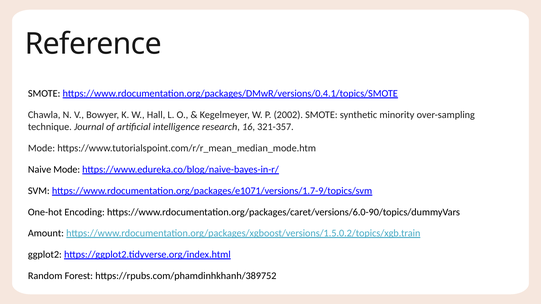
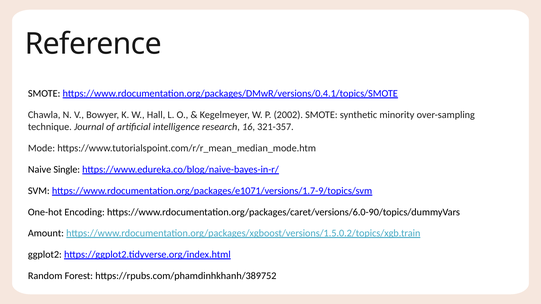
Naive Mode: Mode -> Single
